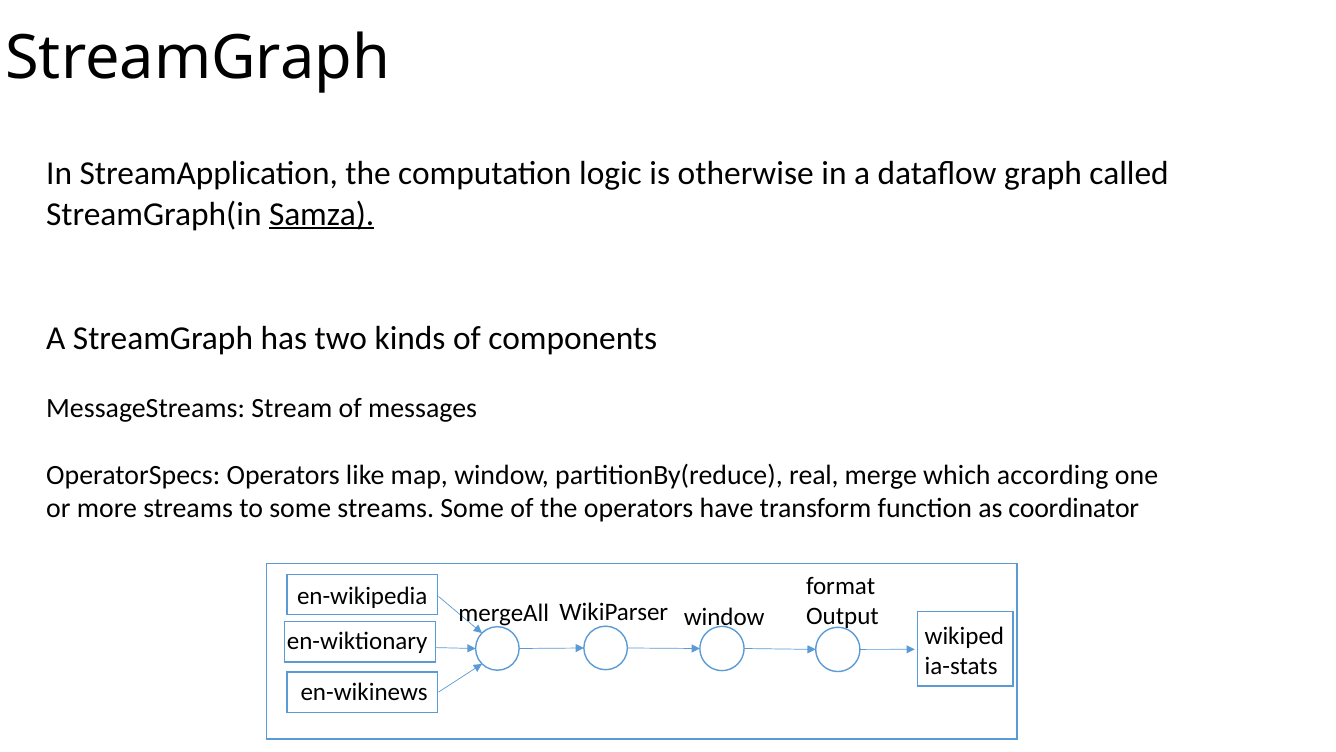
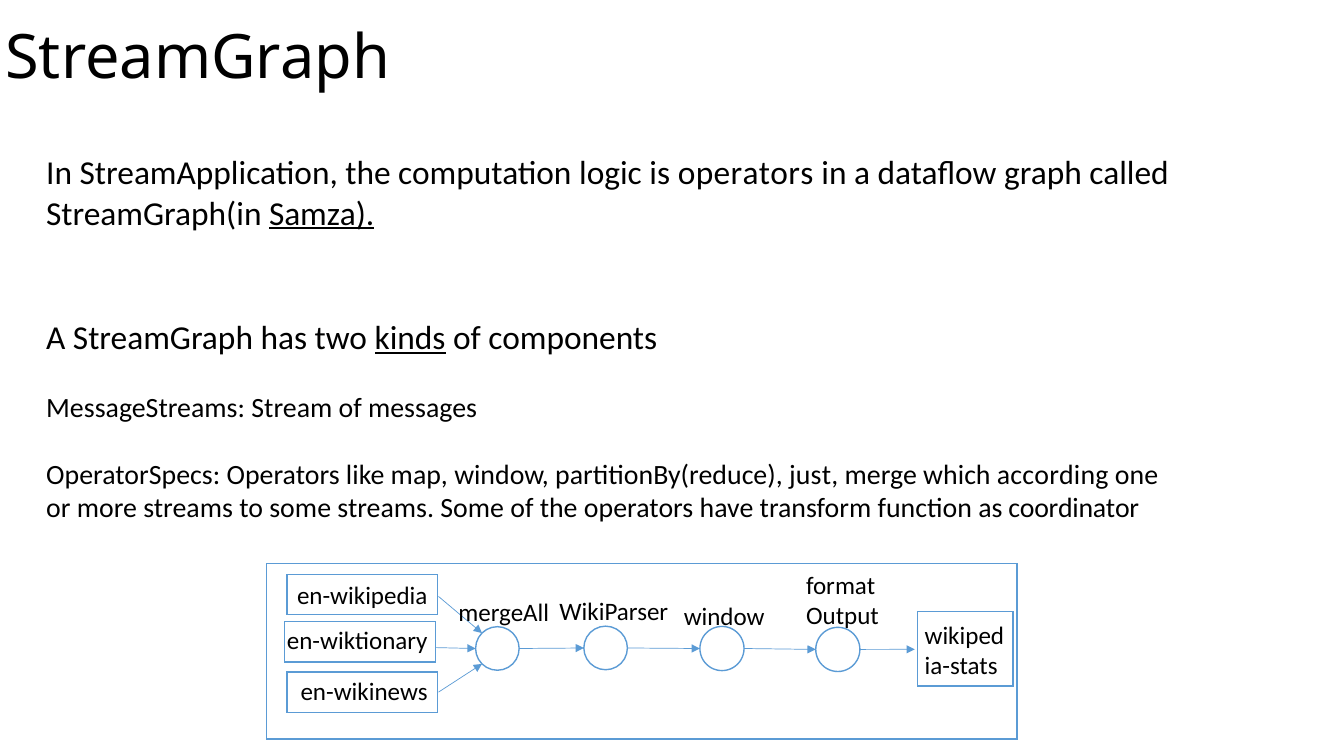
is otherwise: otherwise -> operators
kinds underline: none -> present
real: real -> just
